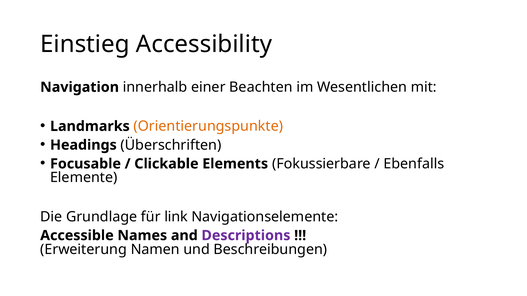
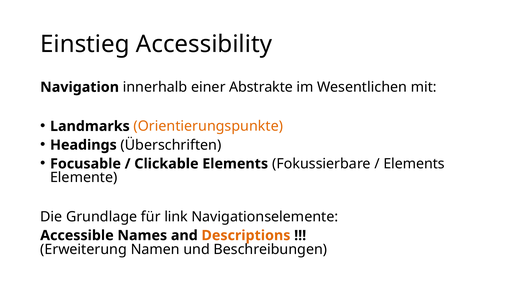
Beachten: Beachten -> Abstrakte
Ebenfalls at (414, 164): Ebenfalls -> Elements
Descriptions colour: purple -> orange
